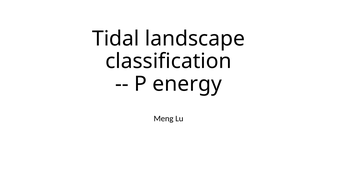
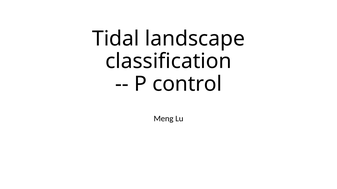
energy: energy -> control
